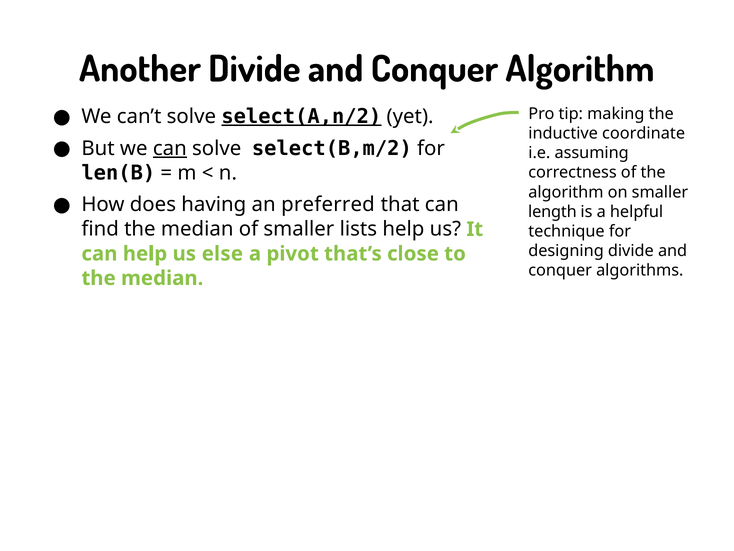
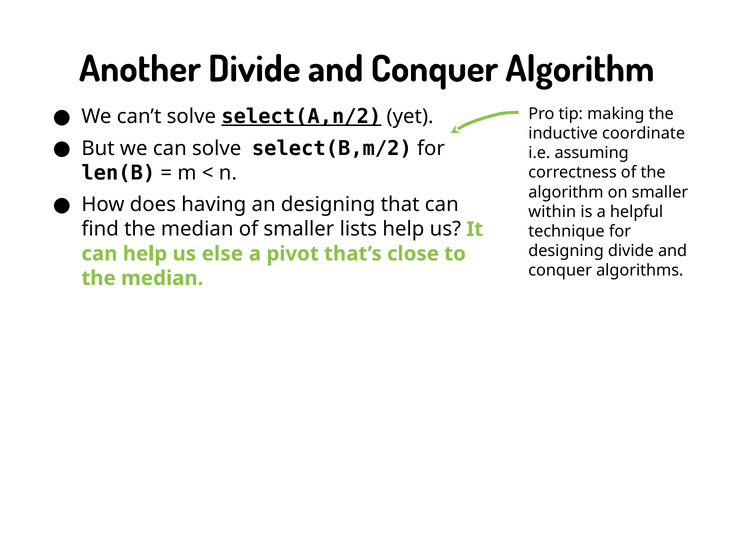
can at (170, 148) underline: present -> none
an preferred: preferred -> designing
length: length -> within
